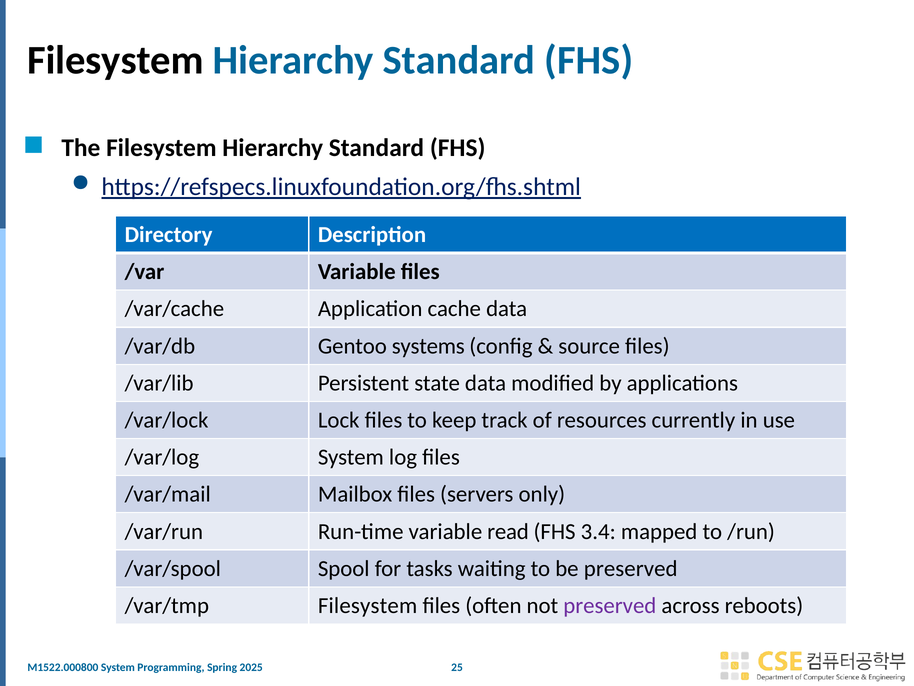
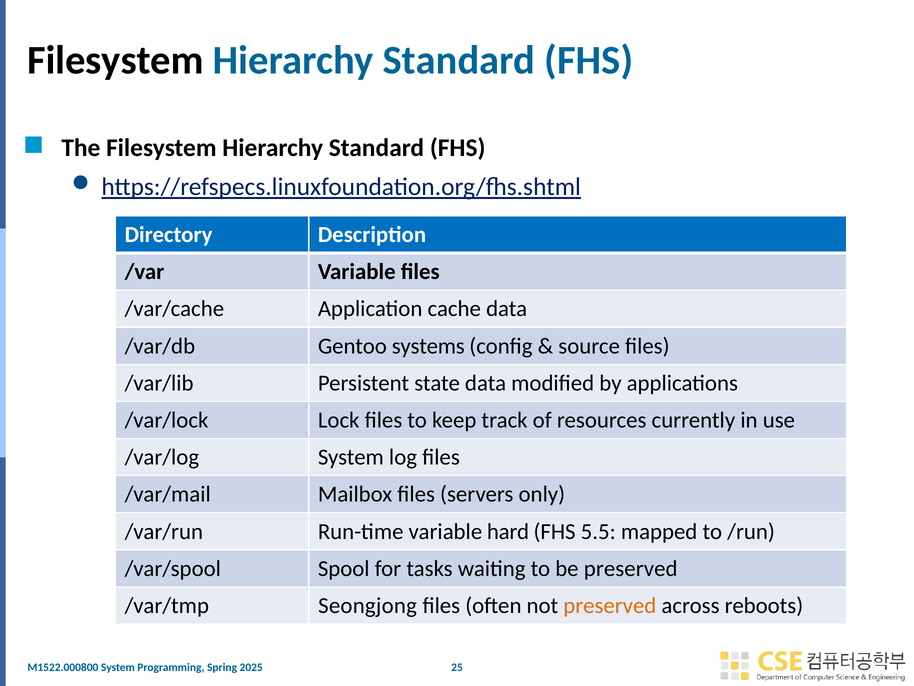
read: read -> hard
3.4: 3.4 -> 5.5
/var/tmp Filesystem: Filesystem -> Seongjong
preserved at (610, 605) colour: purple -> orange
